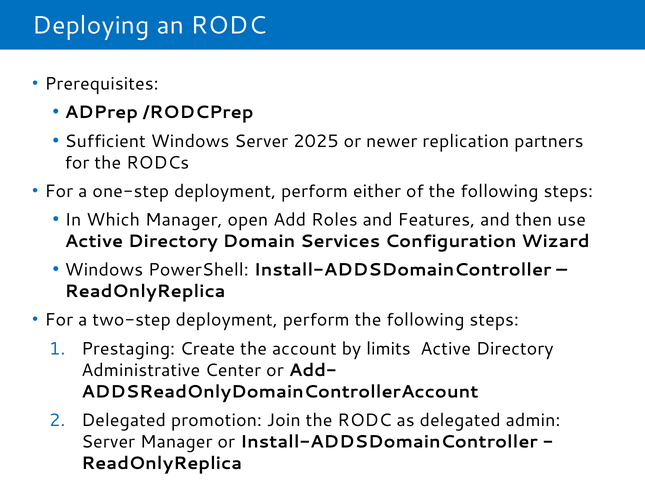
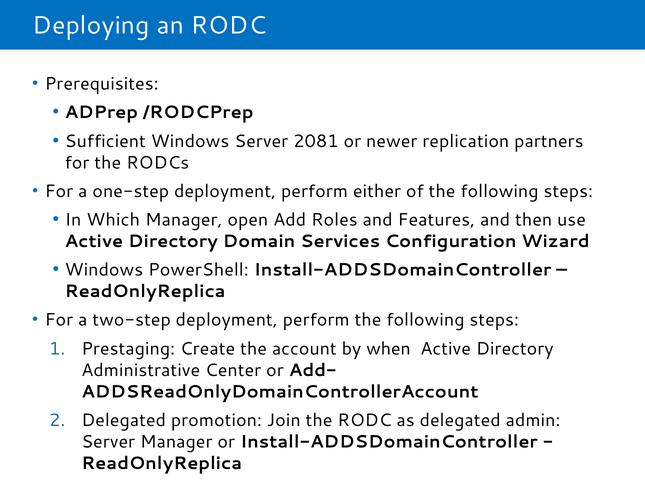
2025: 2025 -> 2081
limits: limits -> when
